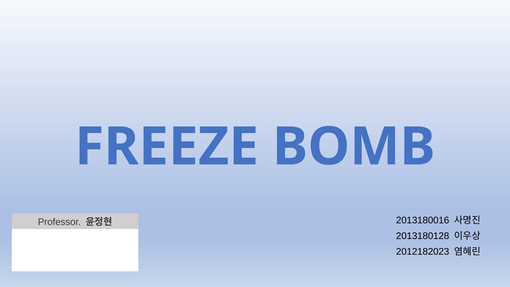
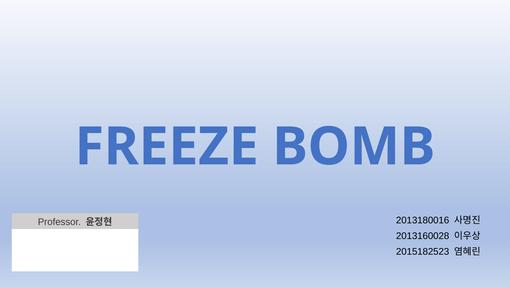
2013180128: 2013180128 -> 2013160028
2012182023: 2012182023 -> 2015182523
